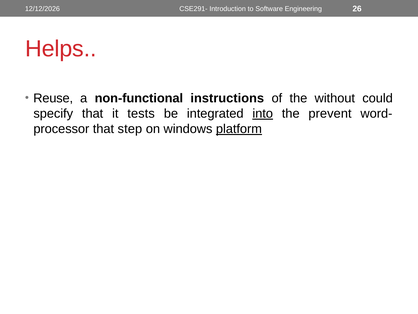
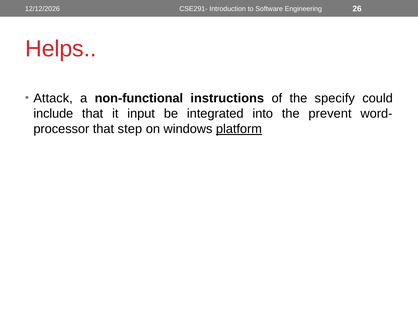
Reuse: Reuse -> Attack
without: without -> specify
specify: specify -> include
tests: tests -> input
into underline: present -> none
